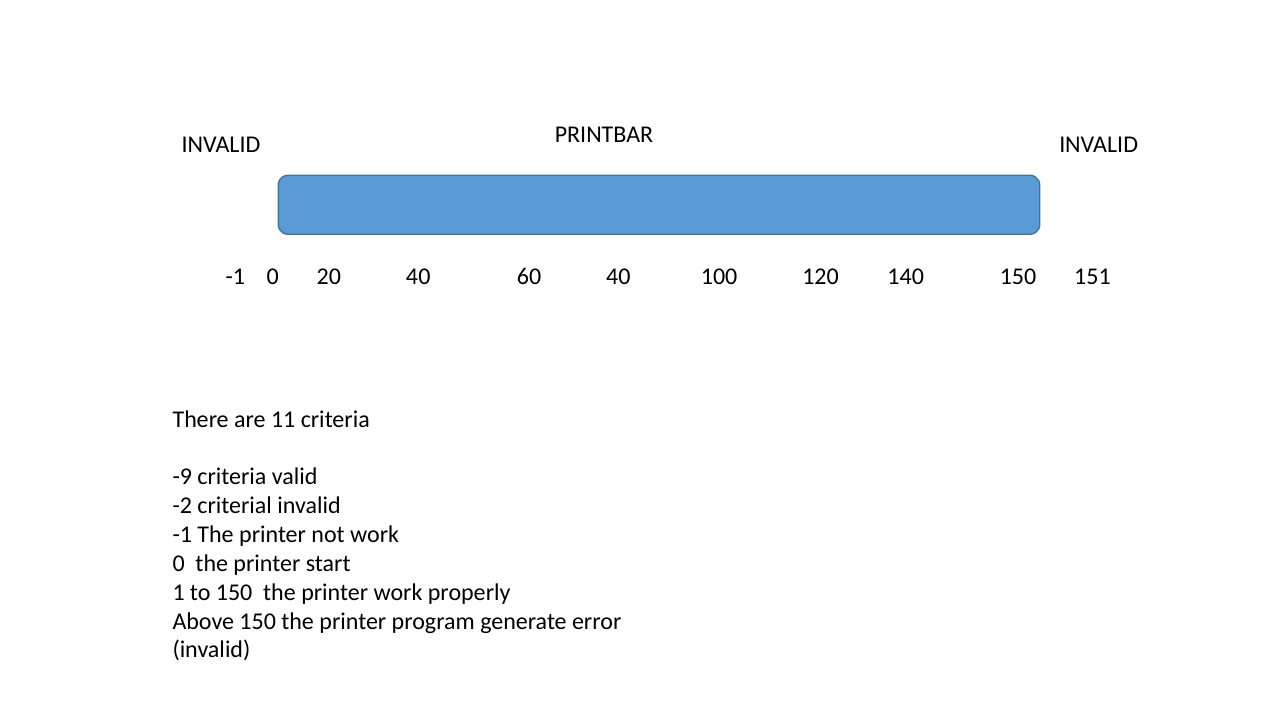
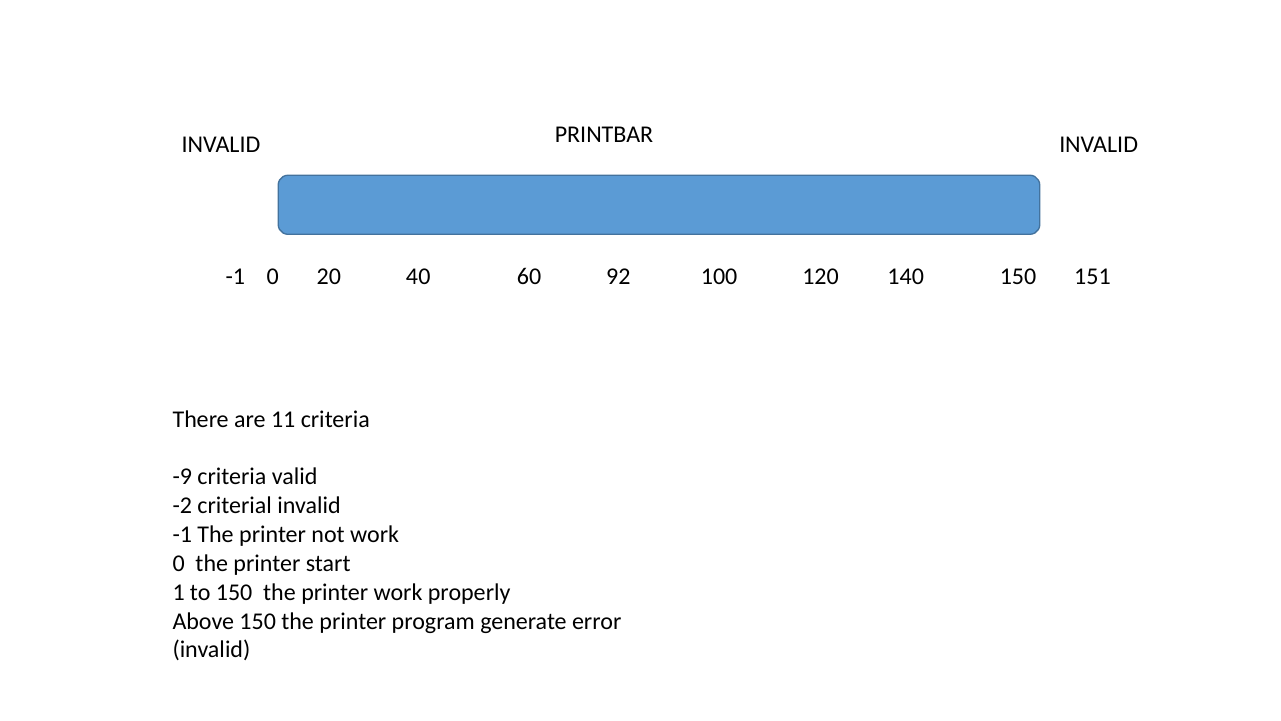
60 40: 40 -> 92
